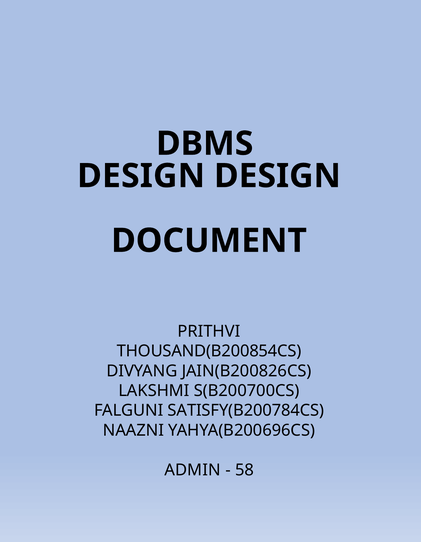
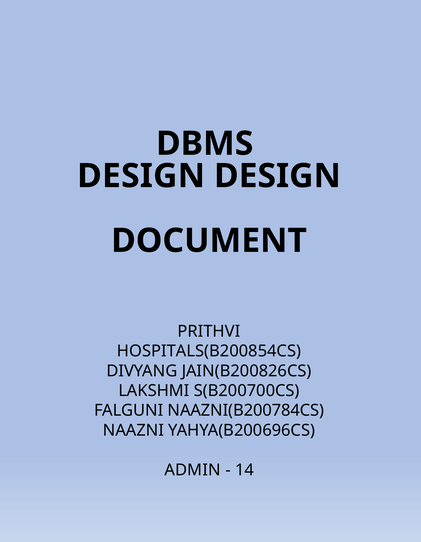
THOUSAND(B200854CS: THOUSAND(B200854CS -> HOSPITALS(B200854CS
SATISFY(B200784CS: SATISFY(B200784CS -> NAAZNI(B200784CS
58: 58 -> 14
